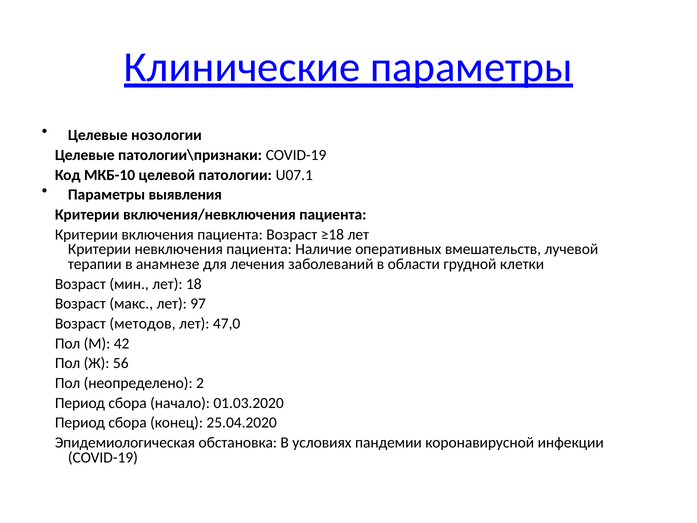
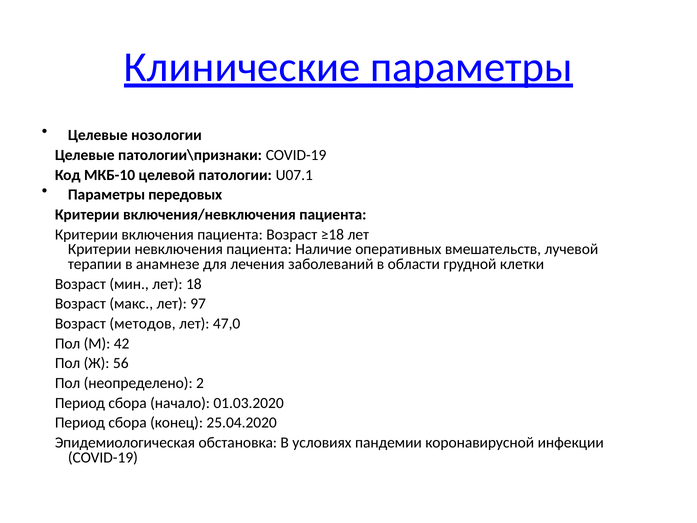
выявления: выявления -> передовых
